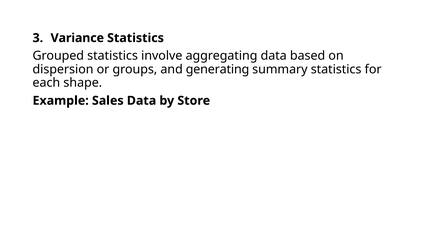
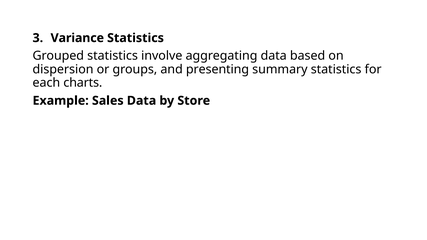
generating: generating -> presenting
shape: shape -> charts
